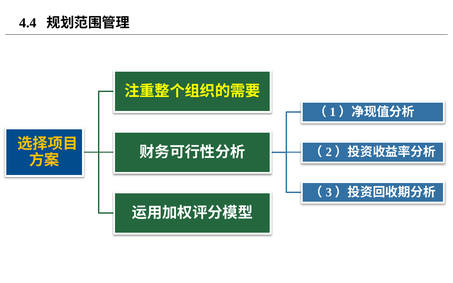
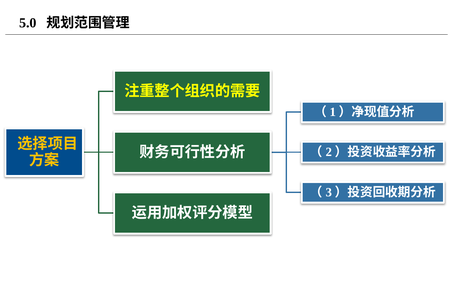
4.4: 4.4 -> 5.0
